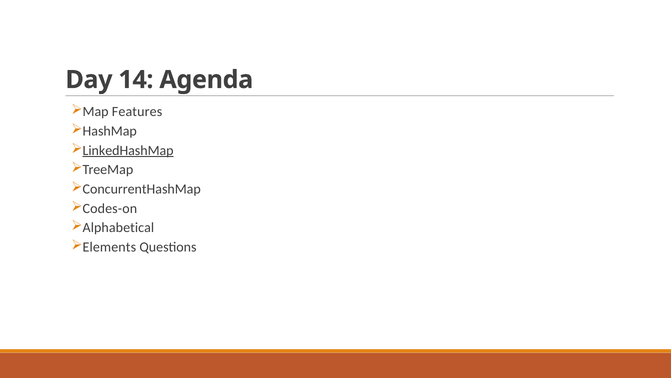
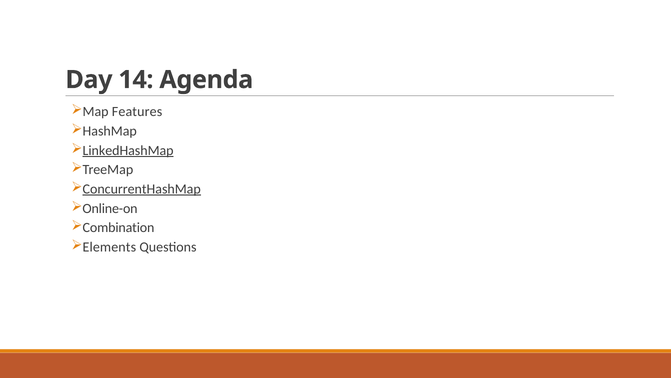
ConcurrentHashMap underline: none -> present
Codes-on: Codes-on -> Online-on
Alphabetical: Alphabetical -> Combination
